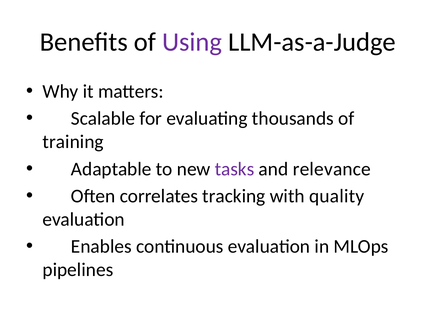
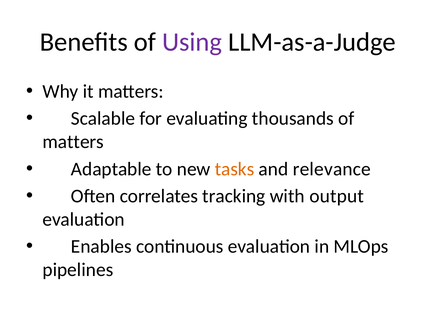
training at (73, 142): training -> matters
tasks colour: purple -> orange
quality: quality -> output
